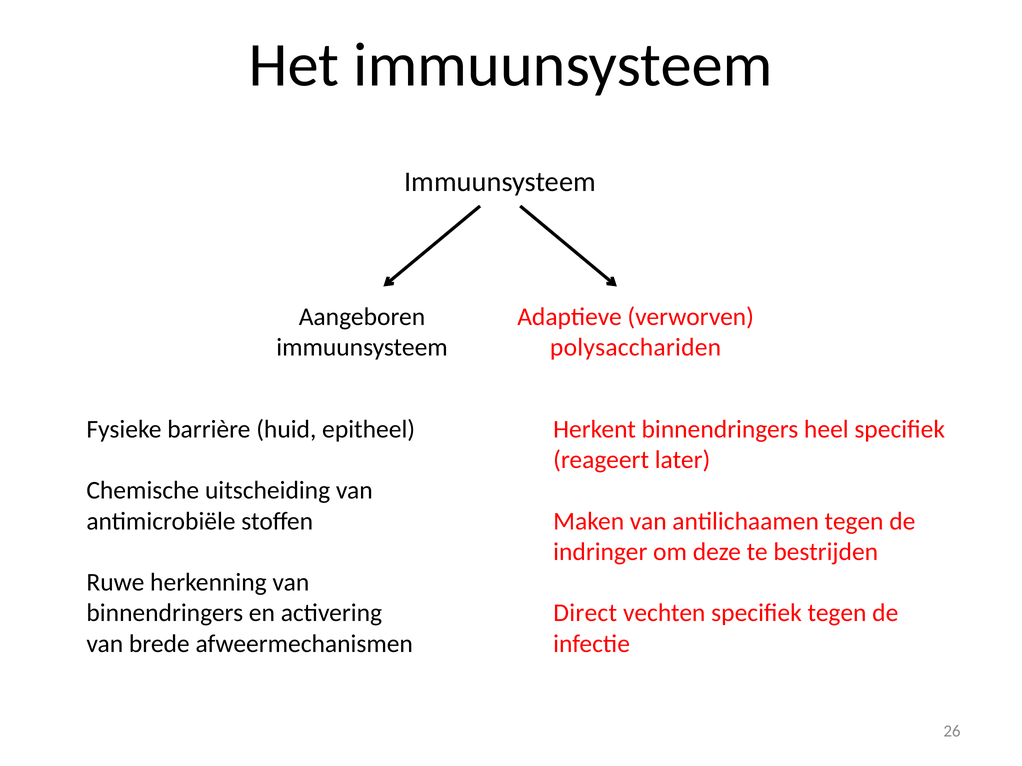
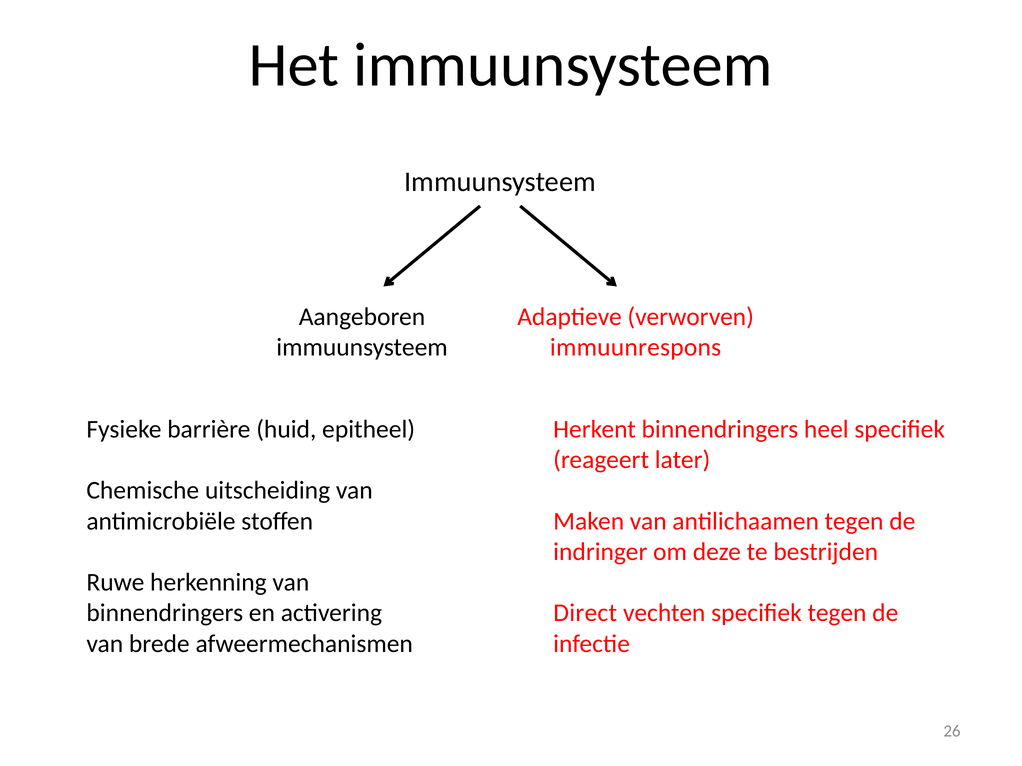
polysacchariden: polysacchariden -> immuunrespons
